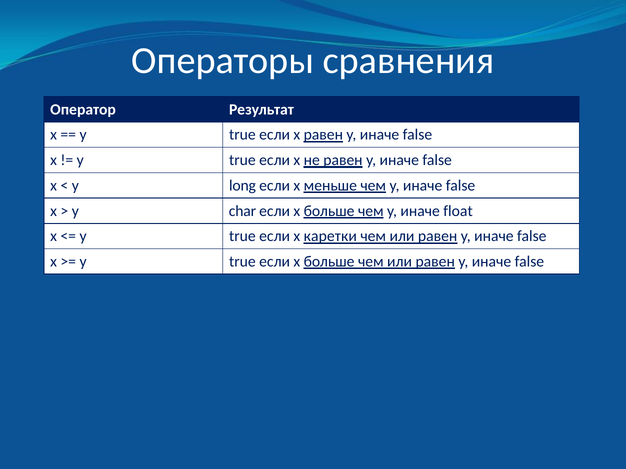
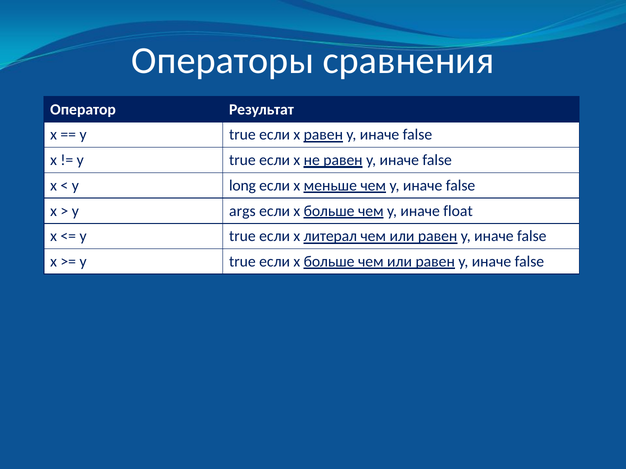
char: char -> args
каретки: каретки -> литерал
